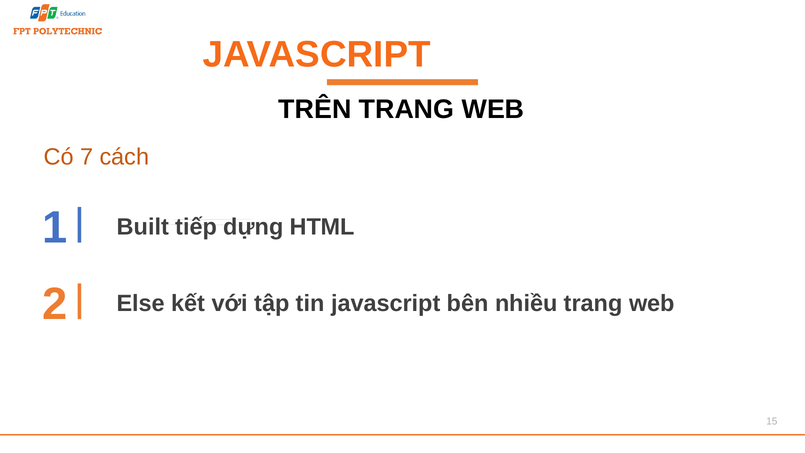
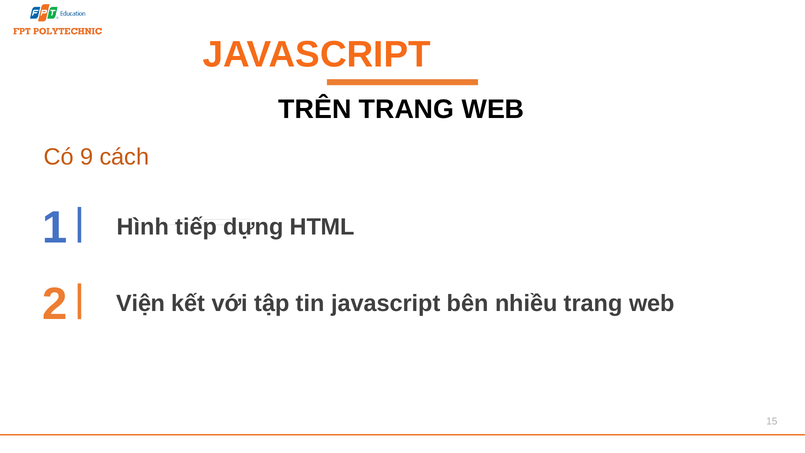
7: 7 -> 9
Built: Built -> Hình
Else: Else -> Viện
